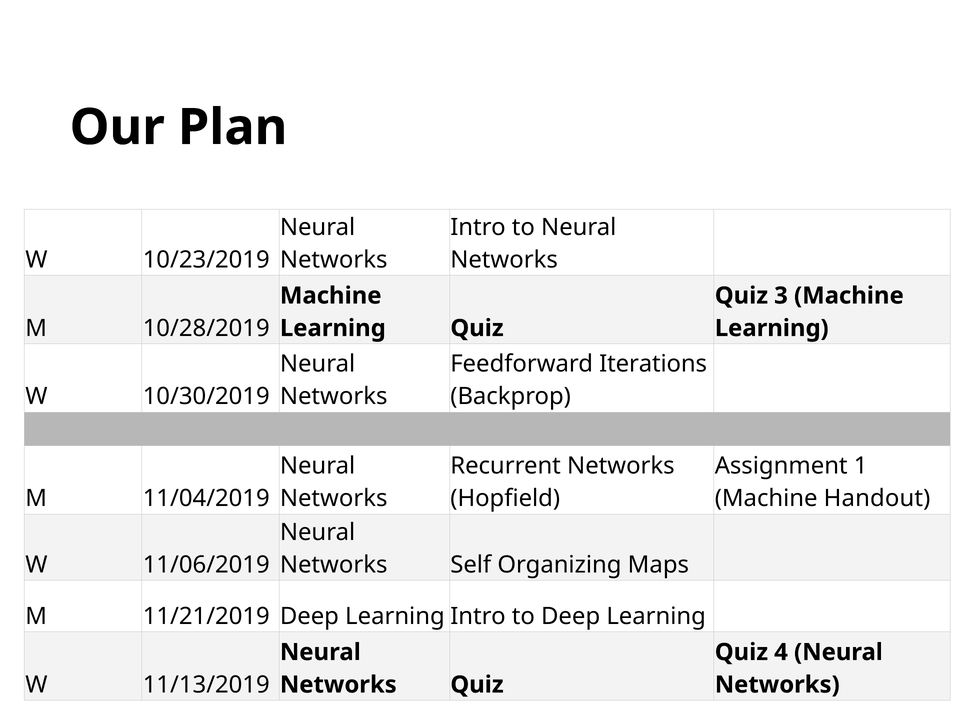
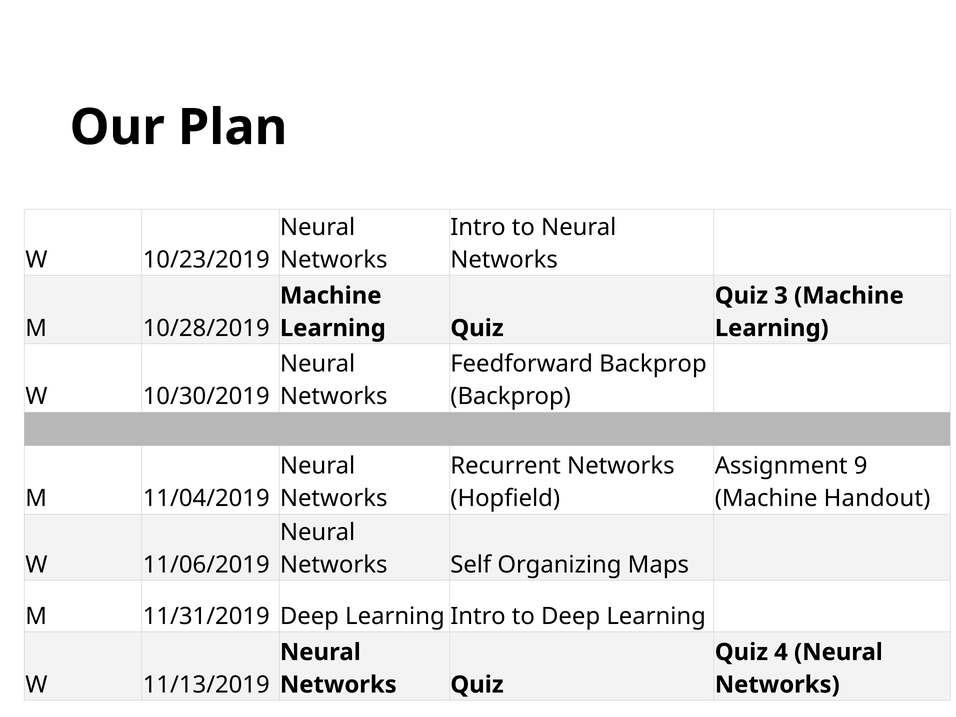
Feedforward Iterations: Iterations -> Backprop
1: 1 -> 9
11/21/2019: 11/21/2019 -> 11/31/2019
